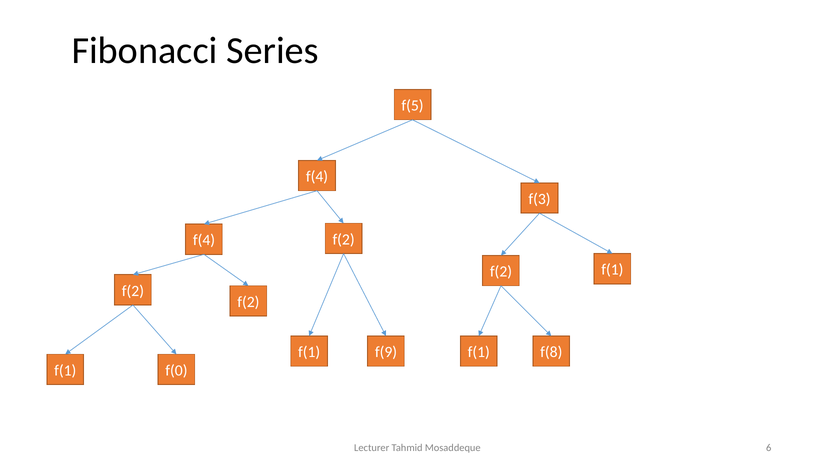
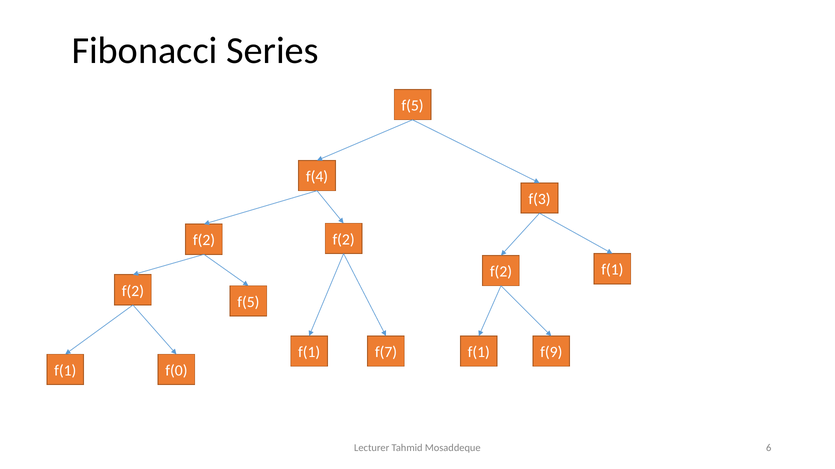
f(4 at (204, 241): f(4 -> f(2
f(2 at (248, 302): f(2 -> f(5
f(9: f(9 -> f(7
f(8: f(8 -> f(9
